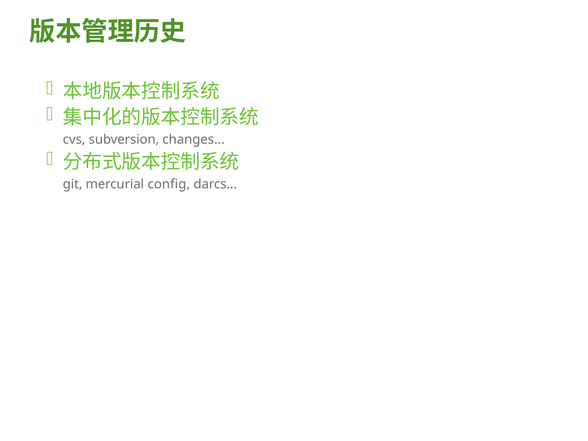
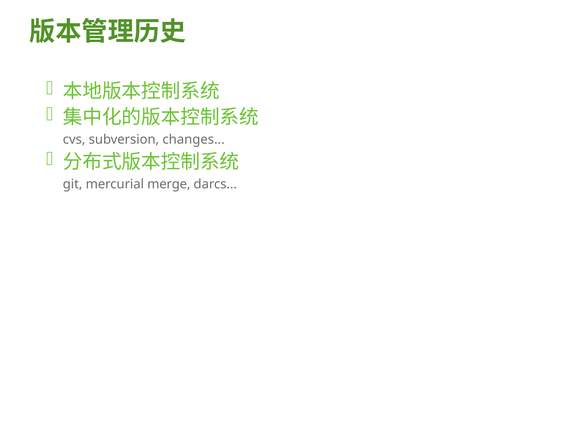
config: config -> merge
